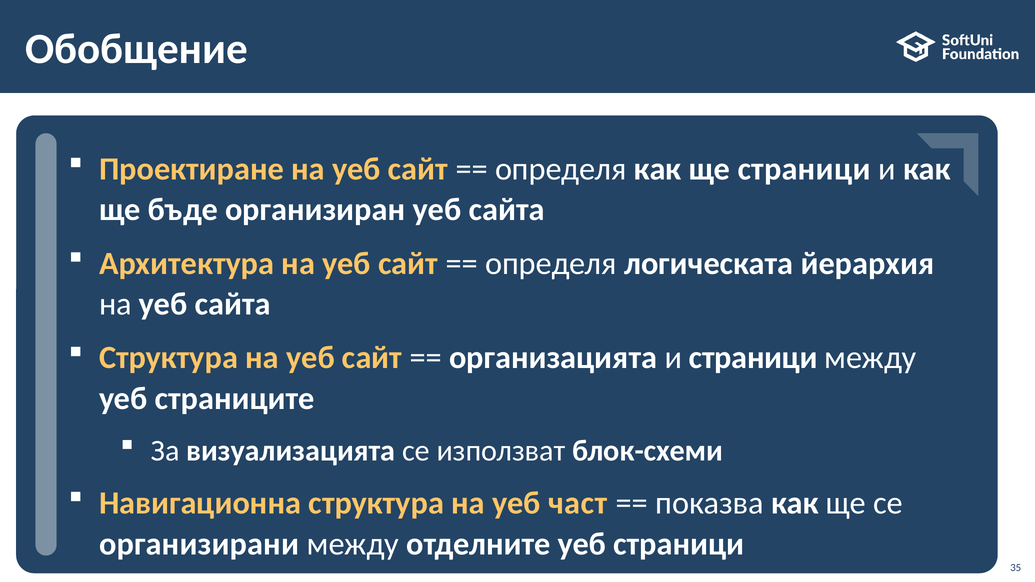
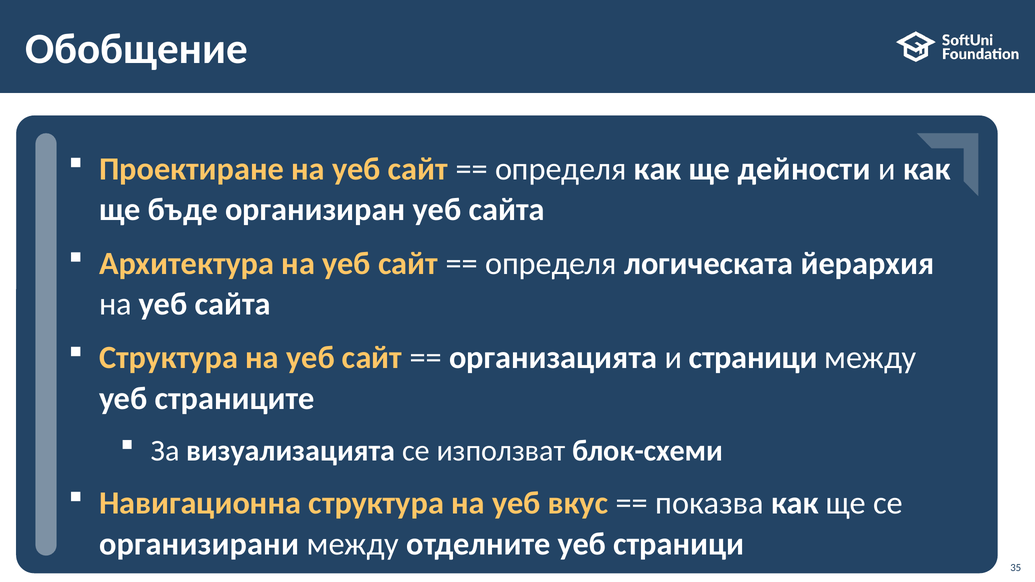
ще страници: страници -> дейности
част: част -> вкус
